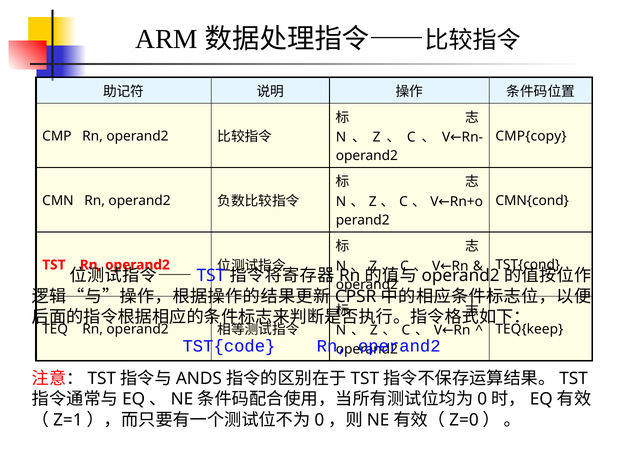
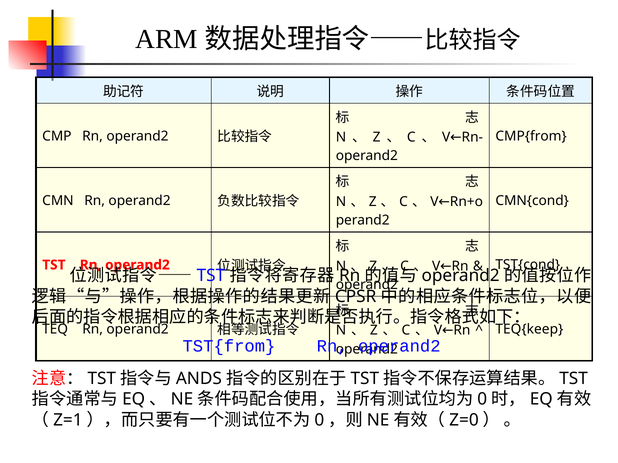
CMP{copy: CMP{copy -> CMP{from
TST{code: TST{code -> TST{from
